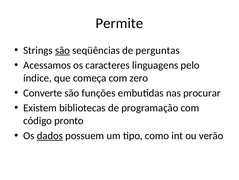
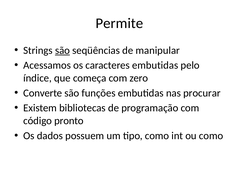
perguntas: perguntas -> manipular
caracteres linguagens: linguagens -> embutidas
dados underline: present -> none
ou verão: verão -> como
